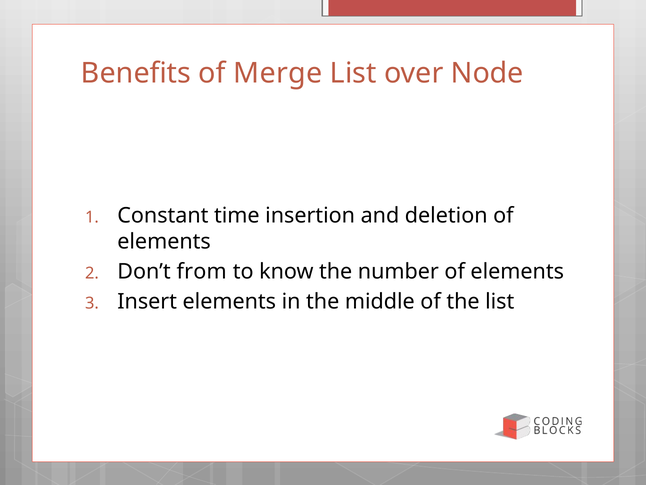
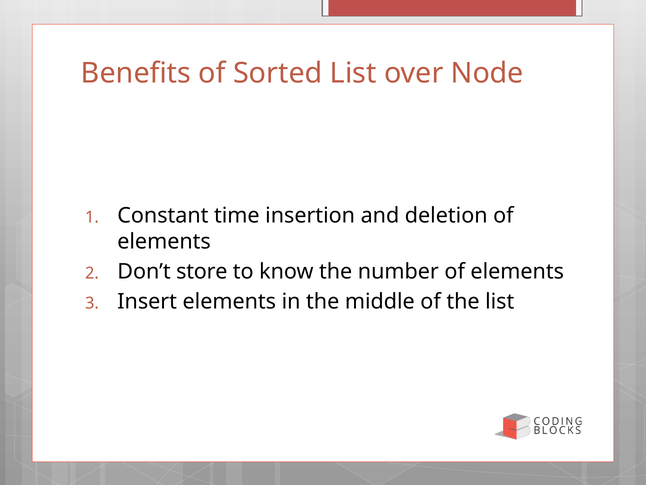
Merge: Merge -> Sorted
from: from -> store
